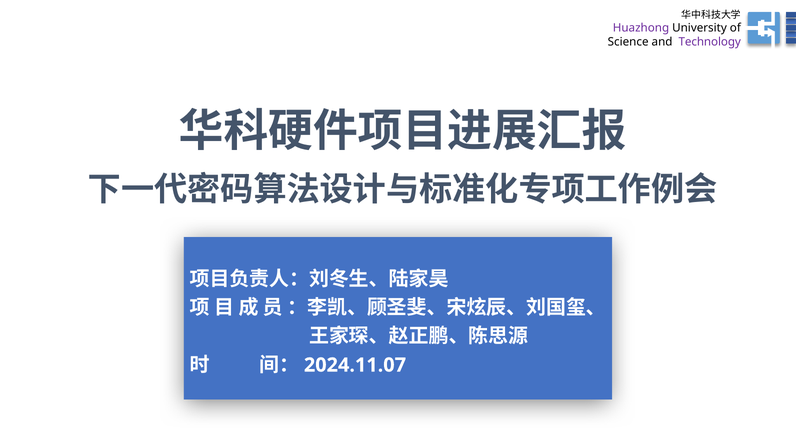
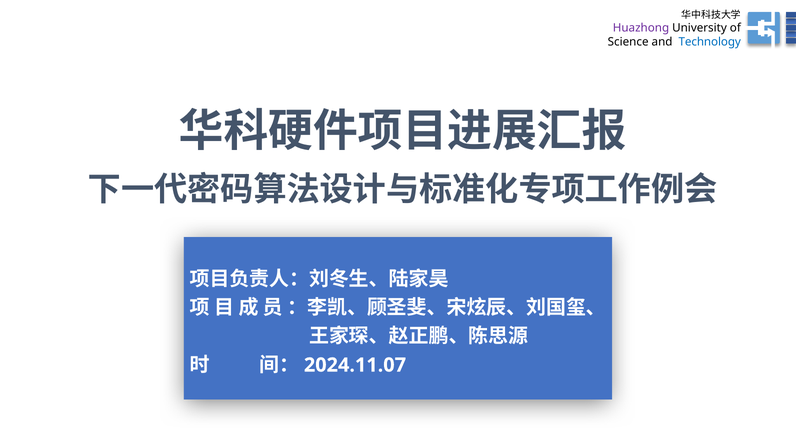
Technology colour: purple -> blue
